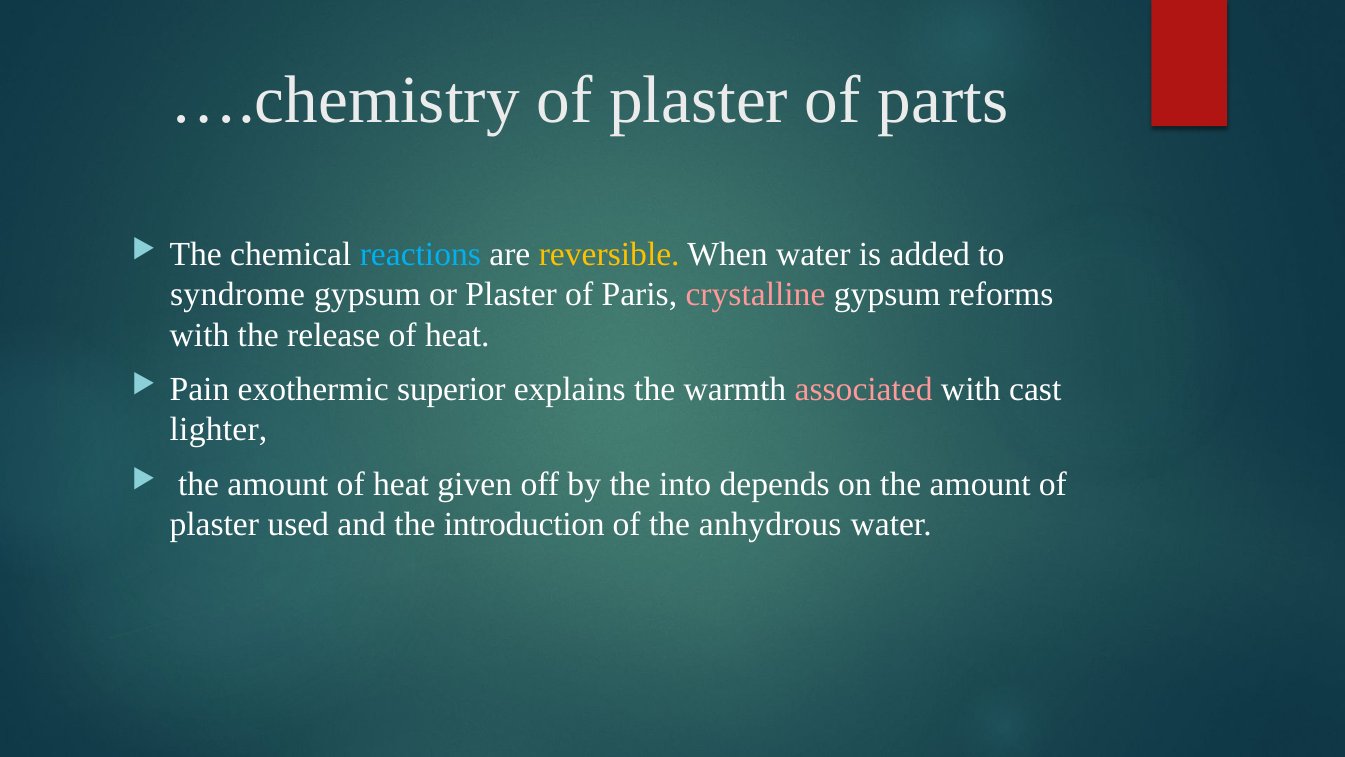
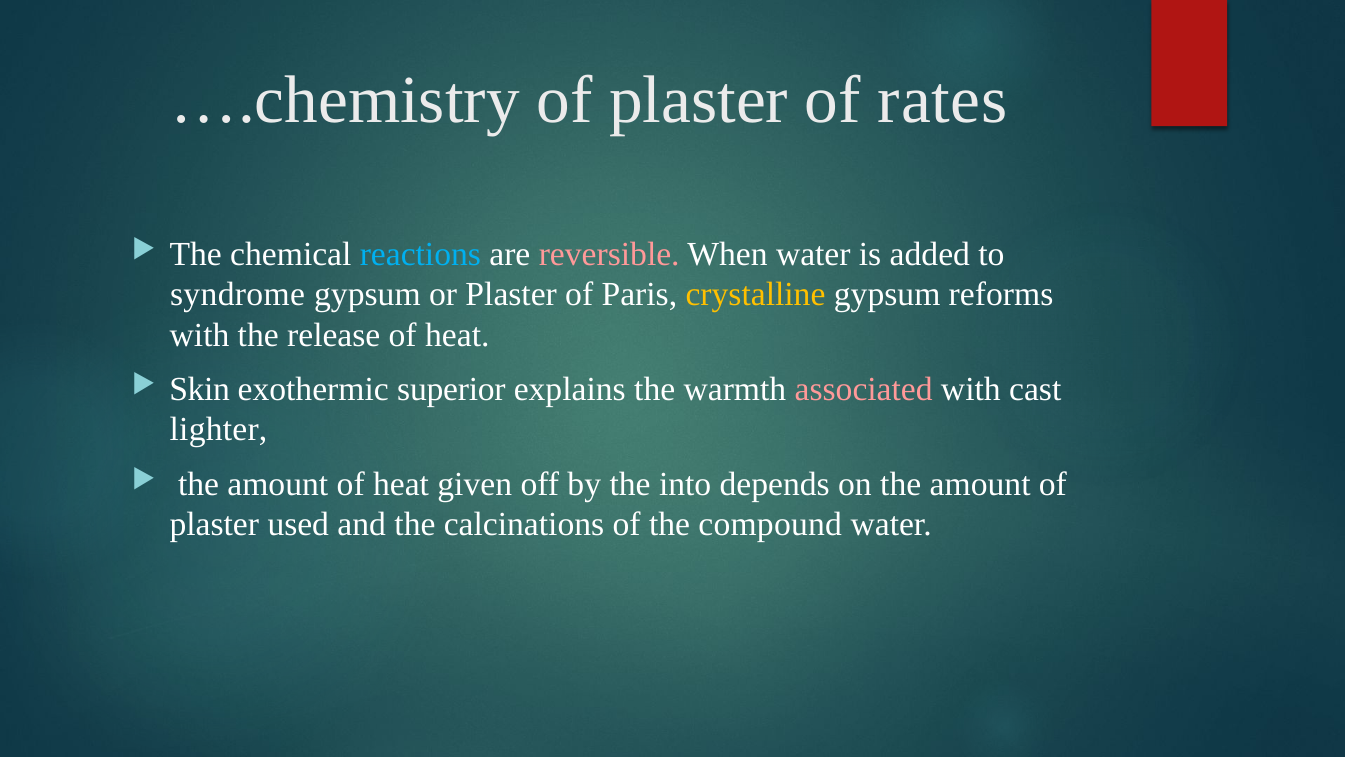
parts: parts -> rates
reversible colour: yellow -> pink
crystalline colour: pink -> yellow
Pain: Pain -> Skin
introduction: introduction -> calcinations
anhydrous: anhydrous -> compound
